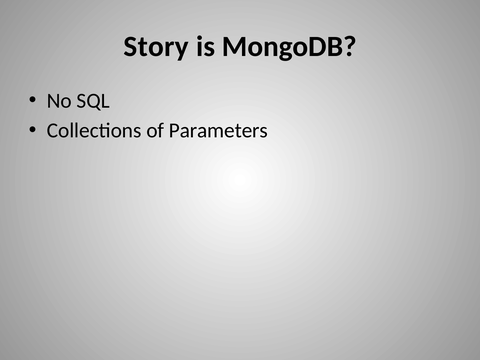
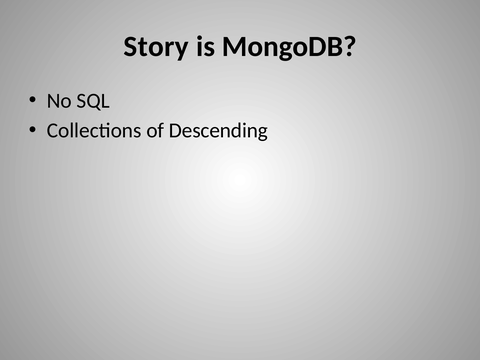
Parameters: Parameters -> Descending
